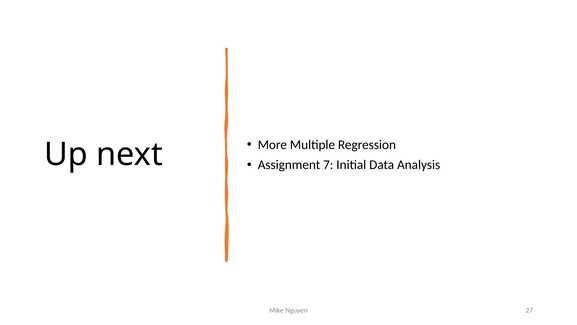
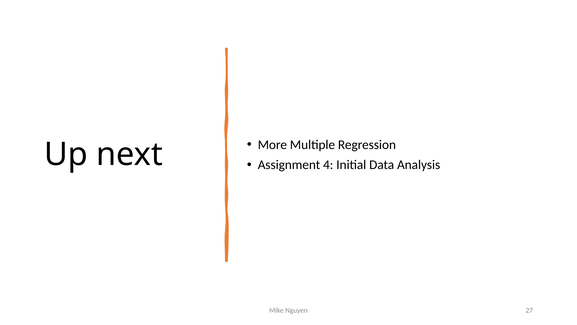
7: 7 -> 4
